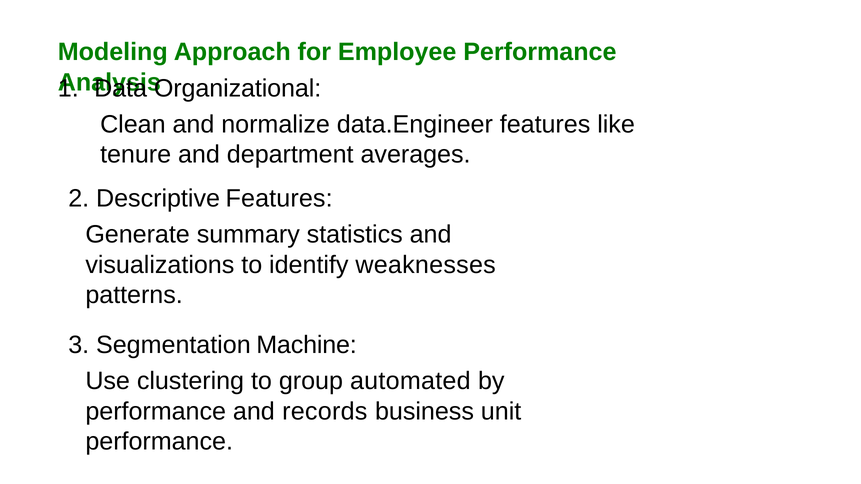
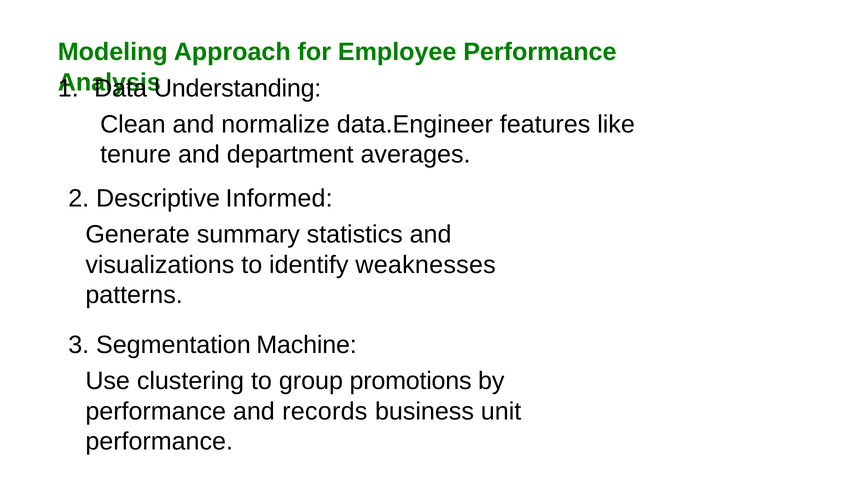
Organizational: Organizational -> Understanding
Descriptive Features: Features -> Informed
automated: automated -> promotions
